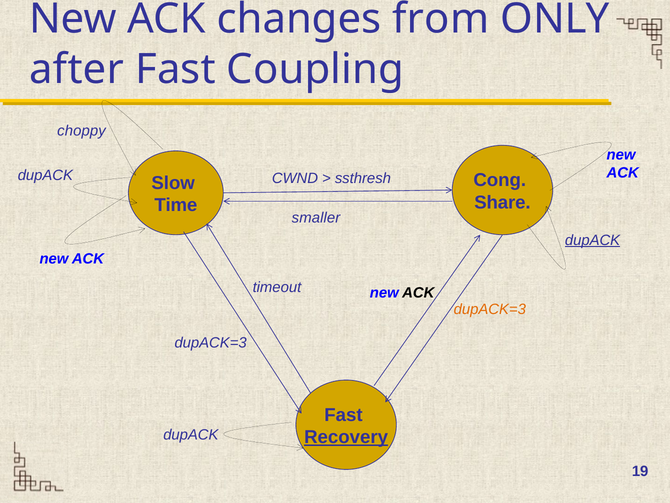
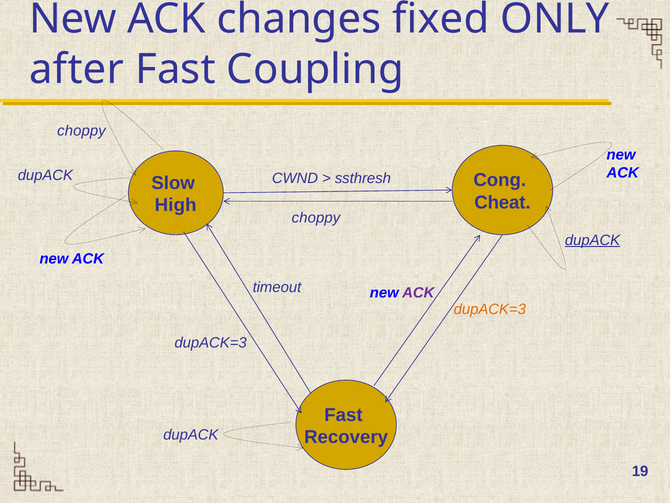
from: from -> fixed
Share: Share -> Cheat
Time: Time -> High
smaller at (316, 217): smaller -> choppy
ACK at (418, 292) colour: black -> purple
Recovery underline: present -> none
